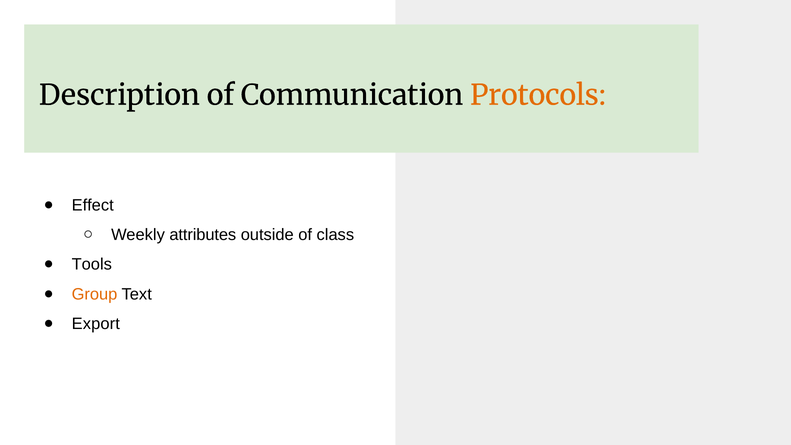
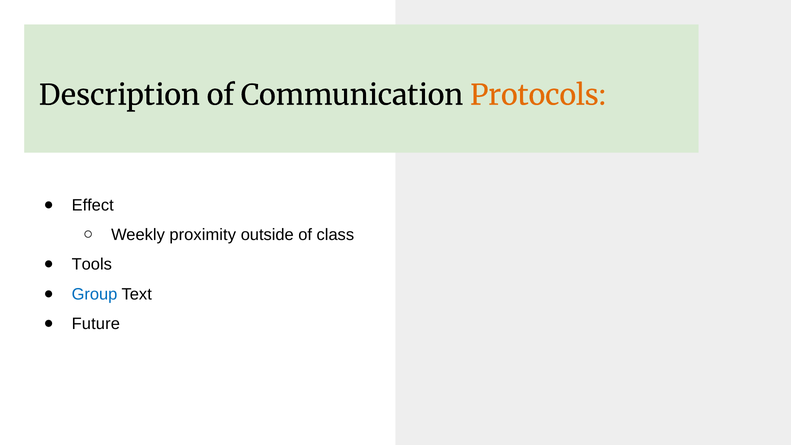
attributes: attributes -> proximity
Group colour: orange -> blue
Export: Export -> Future
